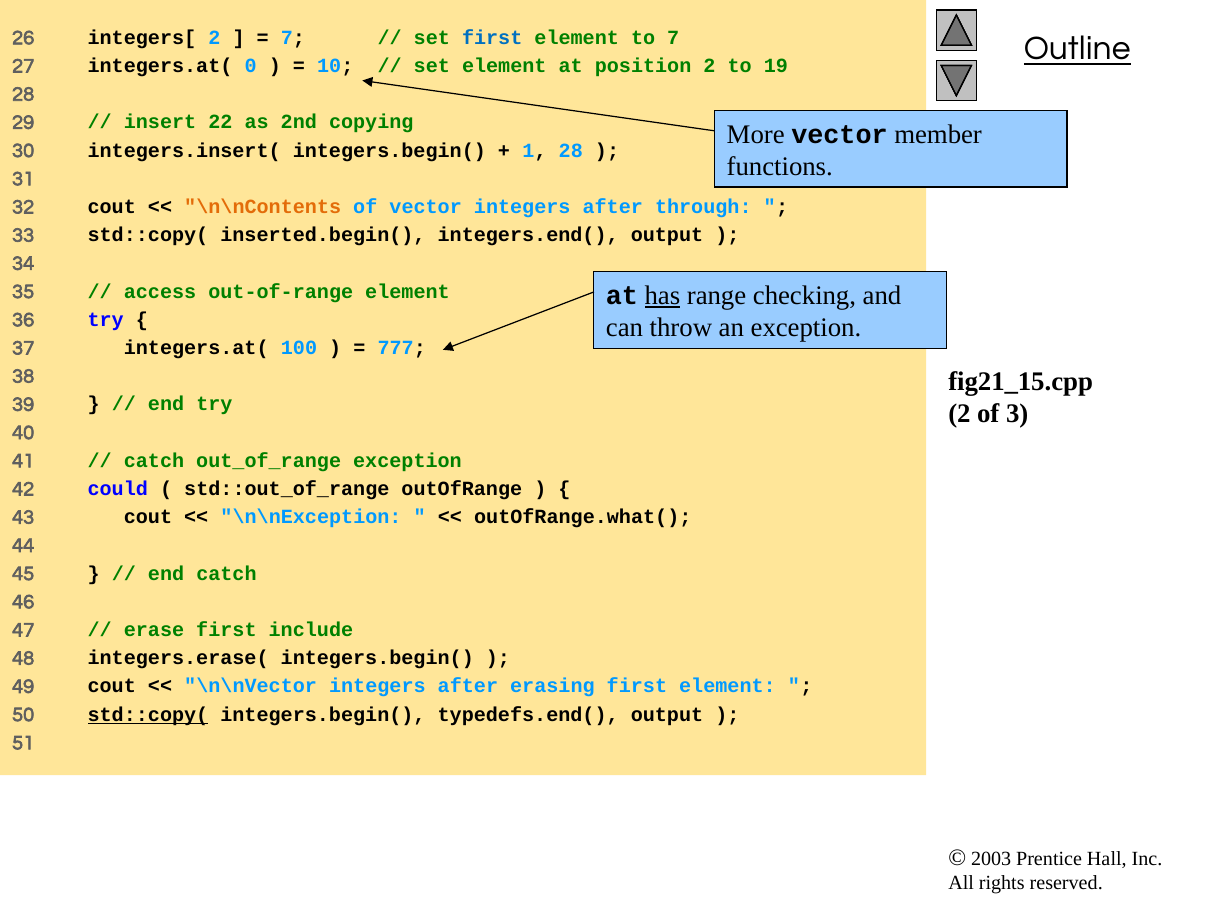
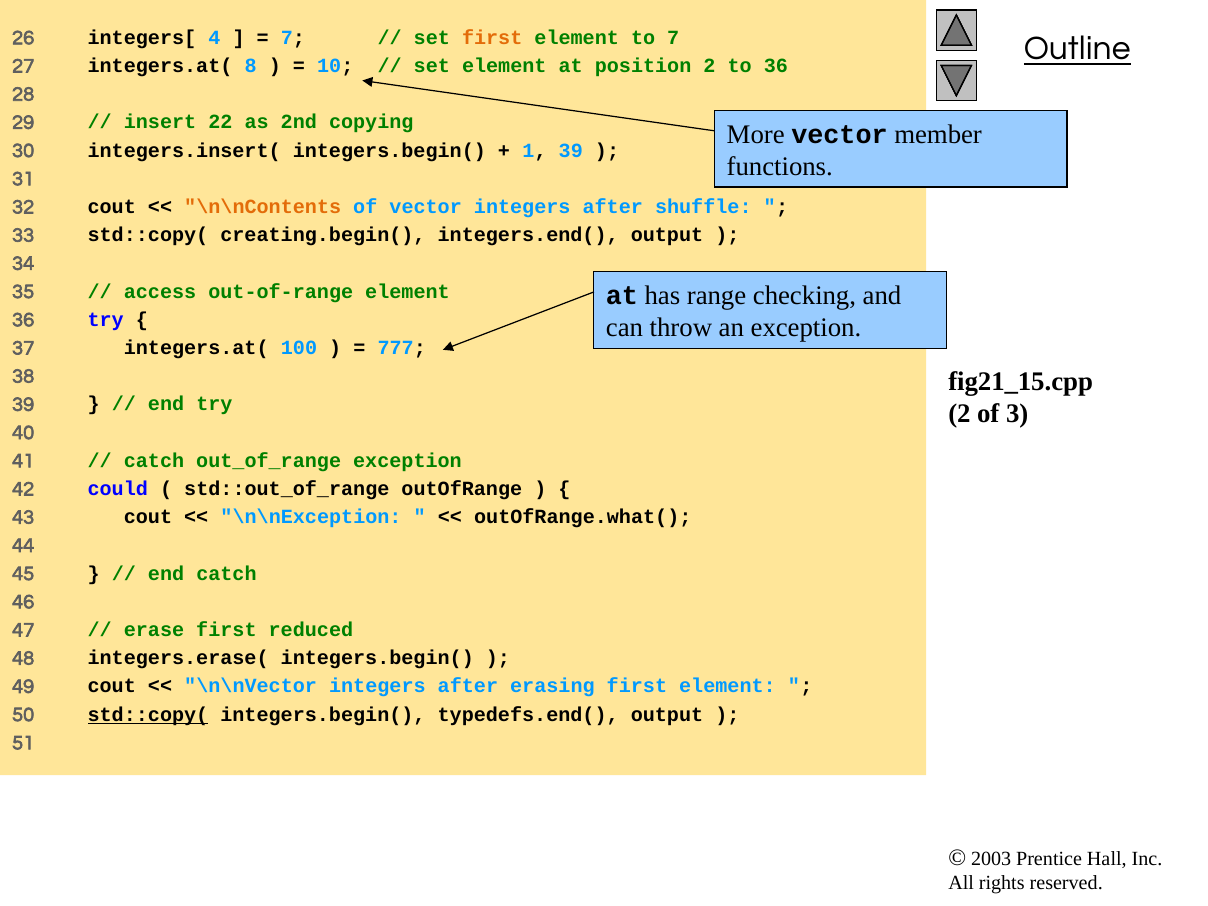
integers[ 2: 2 -> 4
first at (492, 38) colour: blue -> orange
0: 0 -> 8
to 19: 19 -> 36
1 28: 28 -> 39
through: through -> shuffle
inserted.begin(: inserted.begin( -> creating.begin(
has underline: present -> none
include: include -> reduced
